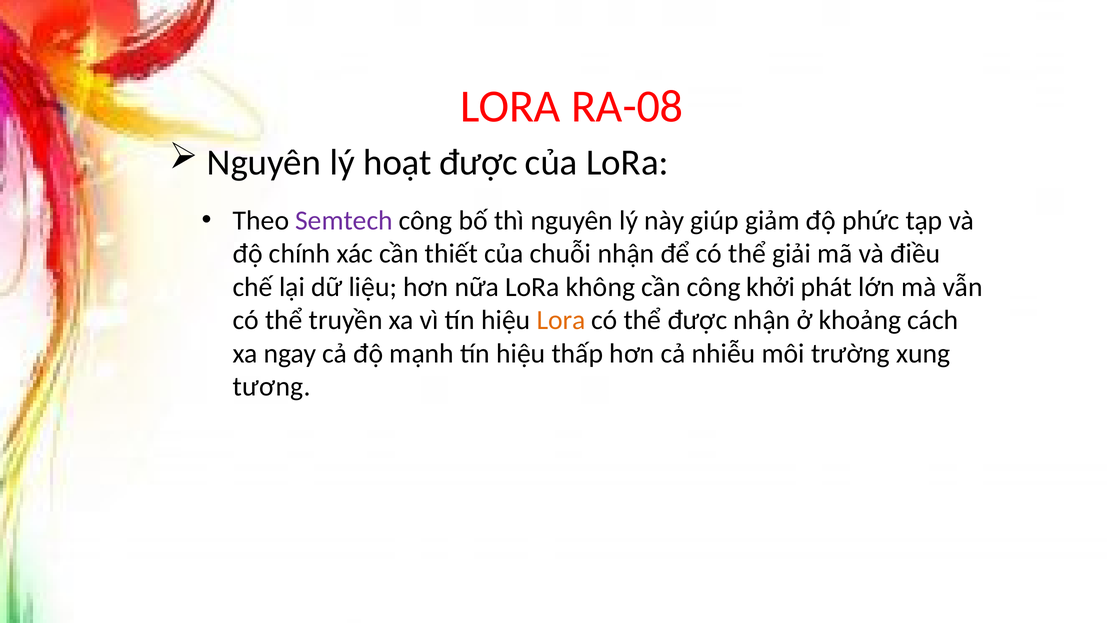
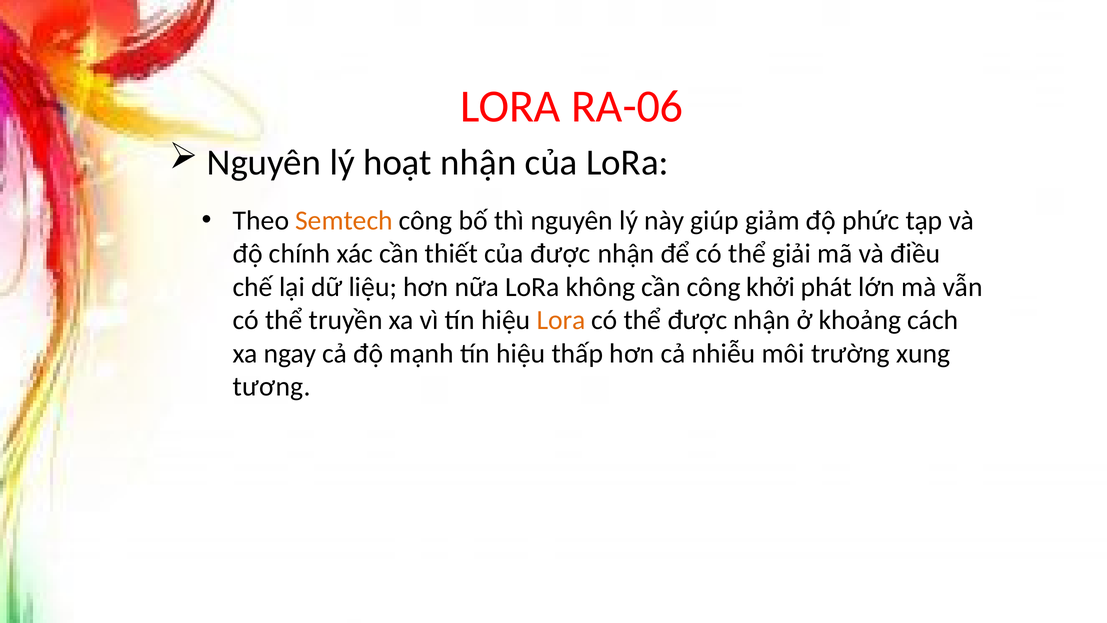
RA-08: RA-08 -> RA-06
hoạt được: được -> nhận
Semtech colour: purple -> orange
của chuỗi: chuỗi -> được
